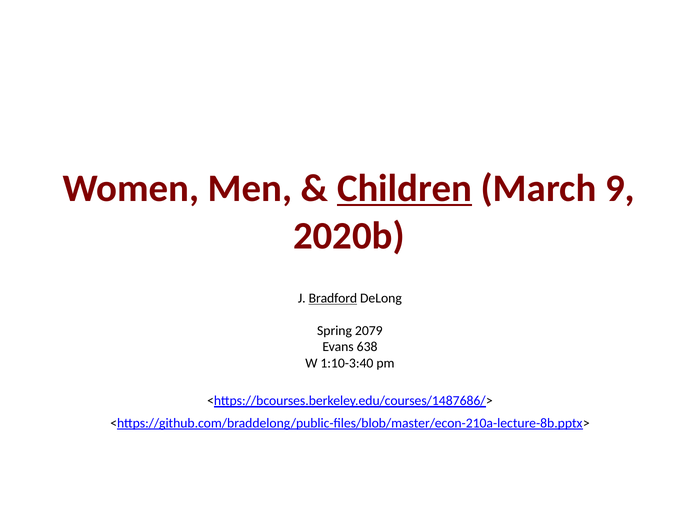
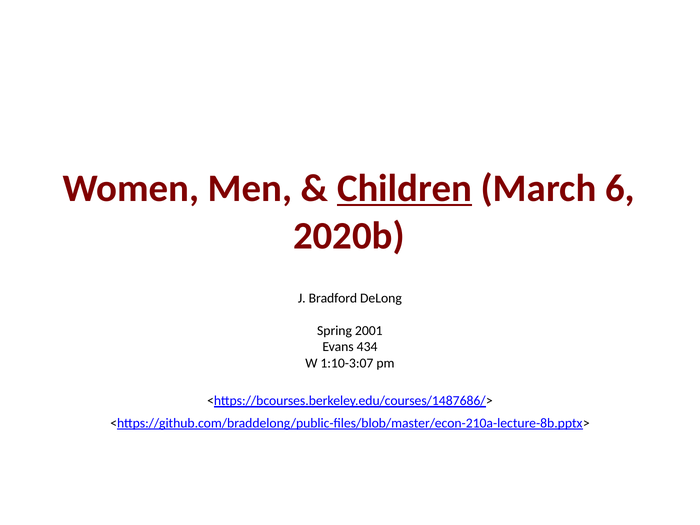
9: 9 -> 6
Bradford underline: present -> none
2079: 2079 -> 2001
638: 638 -> 434
1:10-3:40: 1:10-3:40 -> 1:10-3:07
